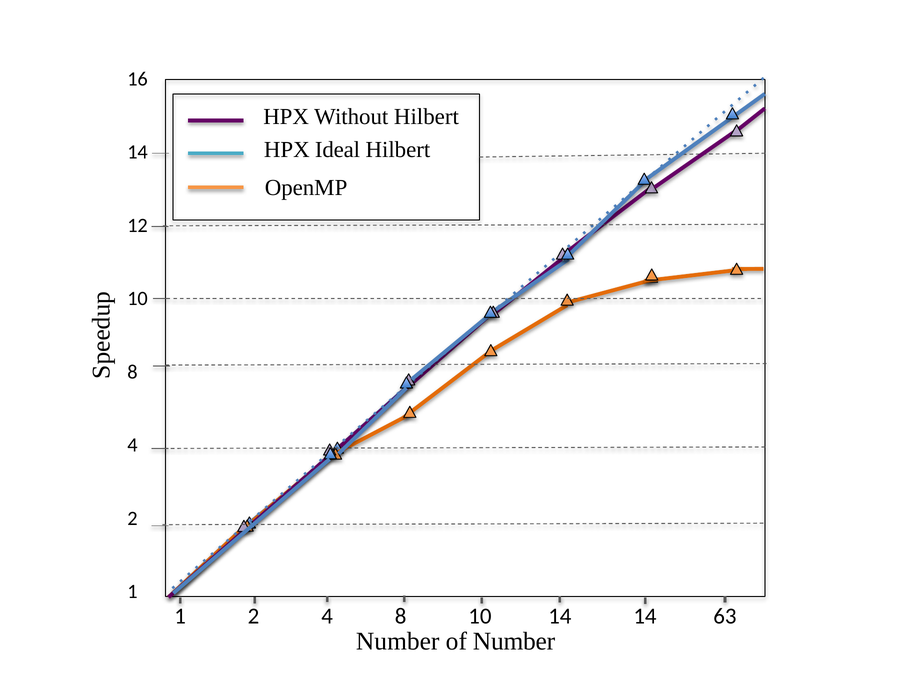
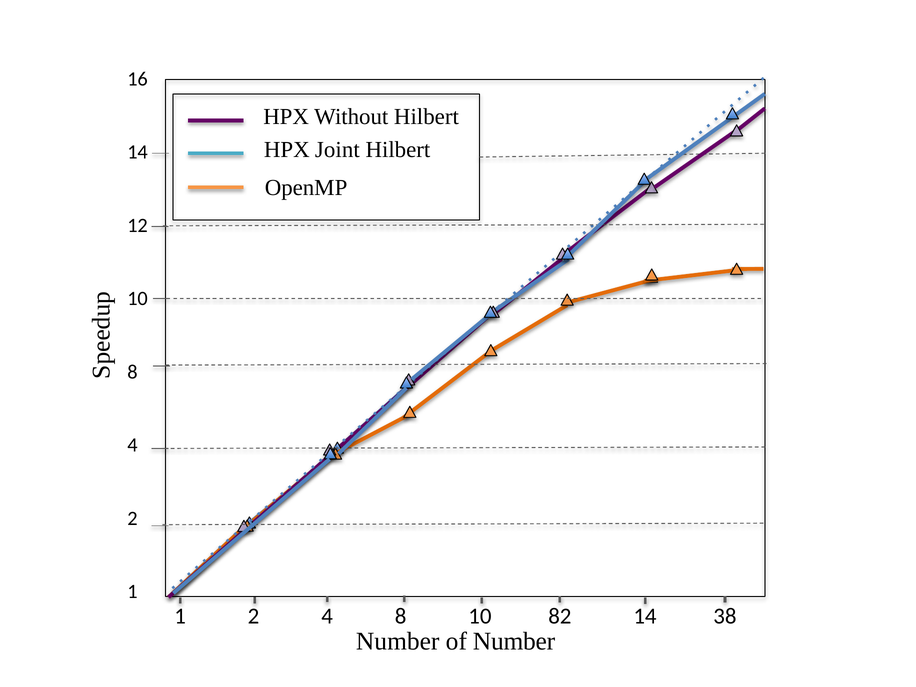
Ideal: Ideal -> Joint
10 14: 14 -> 82
63: 63 -> 38
